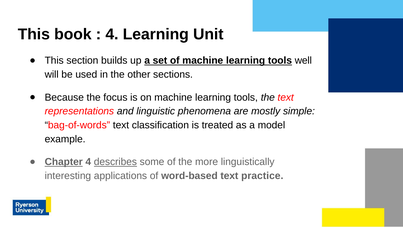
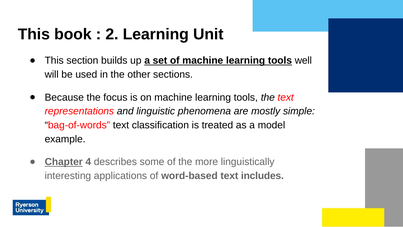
4 at (112, 34): 4 -> 2
describes underline: present -> none
practice: practice -> includes
